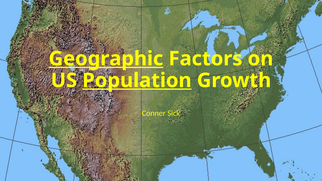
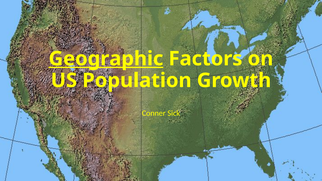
Population underline: present -> none
